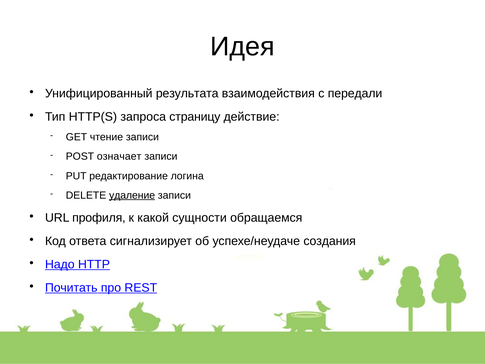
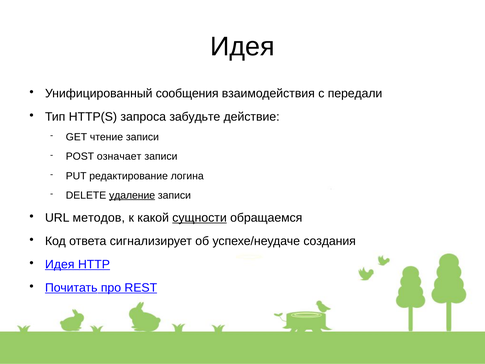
результата: результата -> сообщения
страницу: страницу -> забудьте
профиля: профиля -> методов
сущности underline: none -> present
Надо at (60, 264): Надо -> Идея
